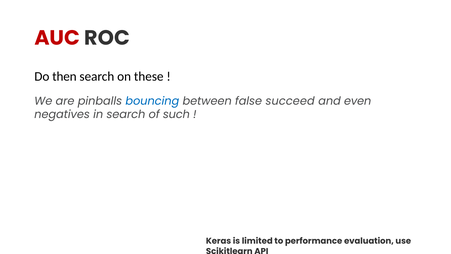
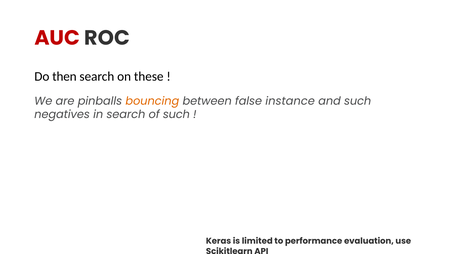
bouncing colour: blue -> orange
succeed: succeed -> instance
and even: even -> such
